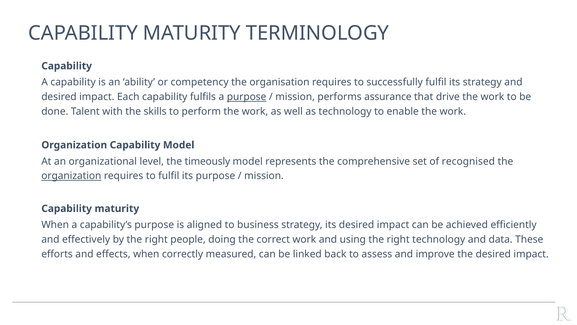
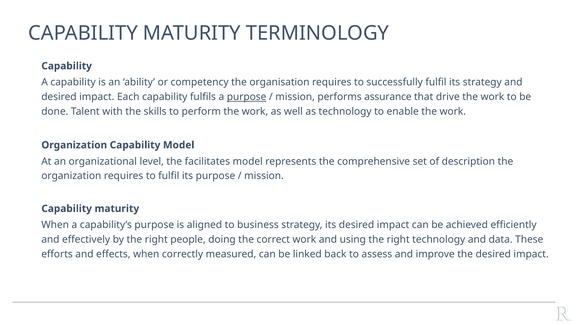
timeously: timeously -> facilitates
recognised: recognised -> description
organization at (71, 176) underline: present -> none
